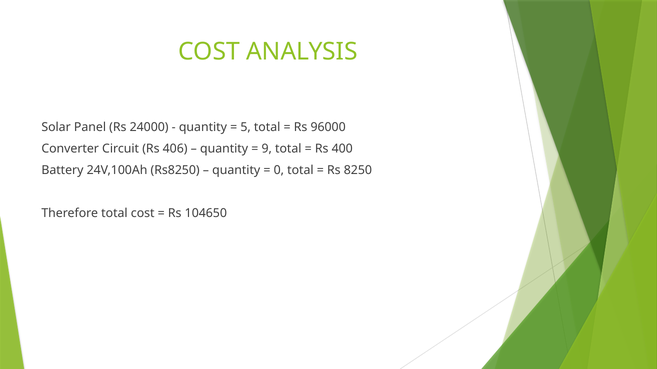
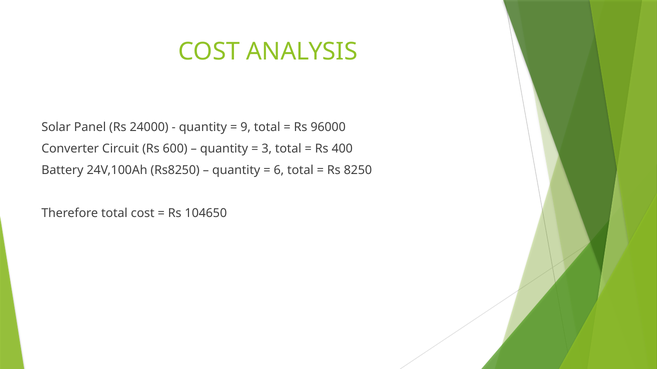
5: 5 -> 9
406: 406 -> 600
9: 9 -> 3
0: 0 -> 6
